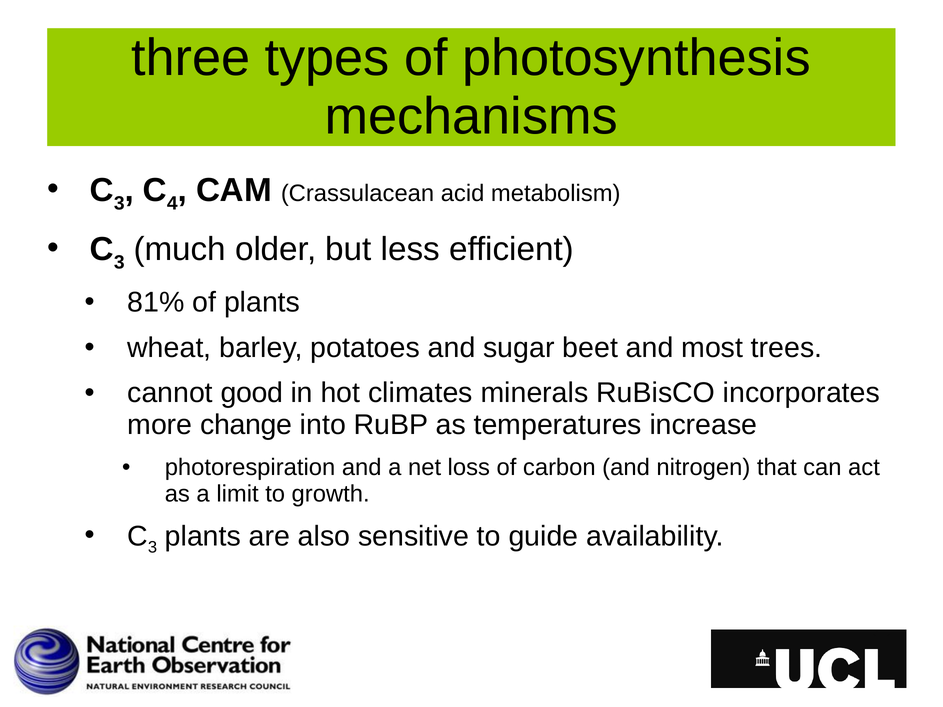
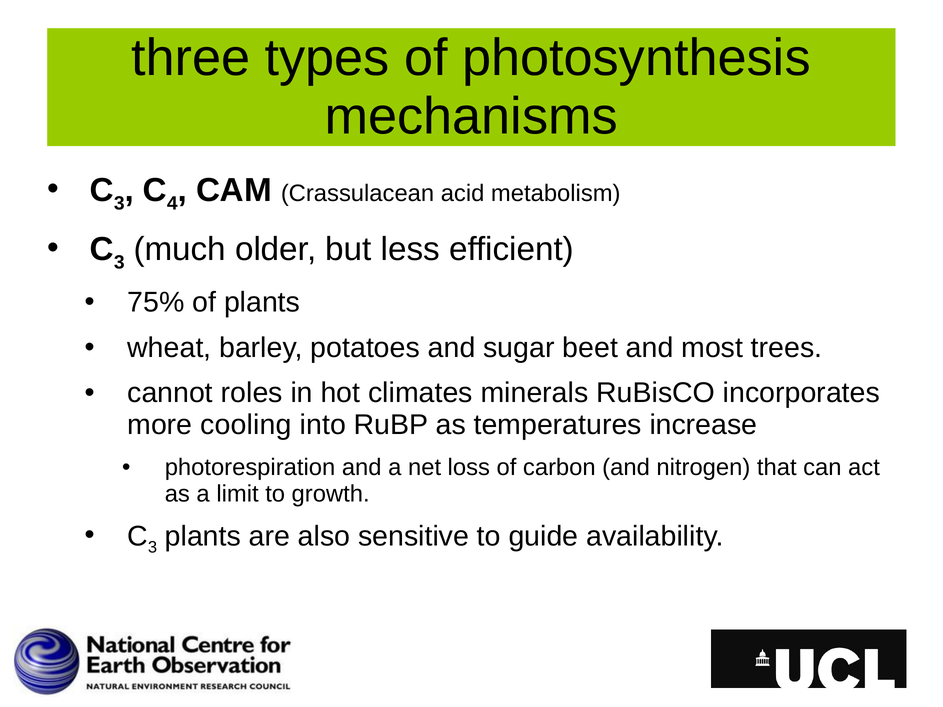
81%: 81% -> 75%
good: good -> roles
change: change -> cooling
